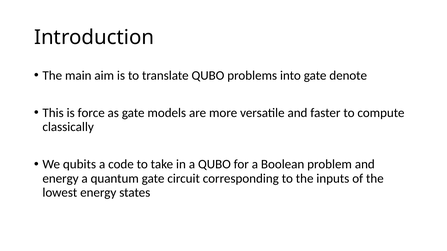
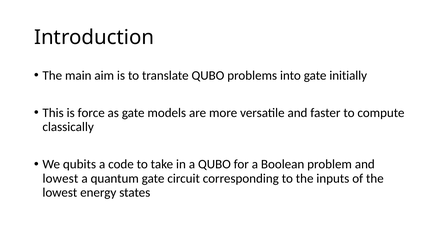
denote: denote -> initially
energy at (61, 179): energy -> lowest
